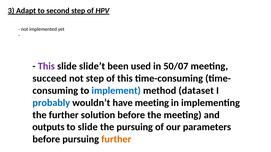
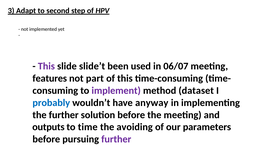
50/07: 50/07 -> 06/07
succeed: succeed -> features
not step: step -> part
implement colour: blue -> purple
have meeting: meeting -> anyway
to slide: slide -> time
the pursuing: pursuing -> avoiding
further at (116, 140) colour: orange -> purple
